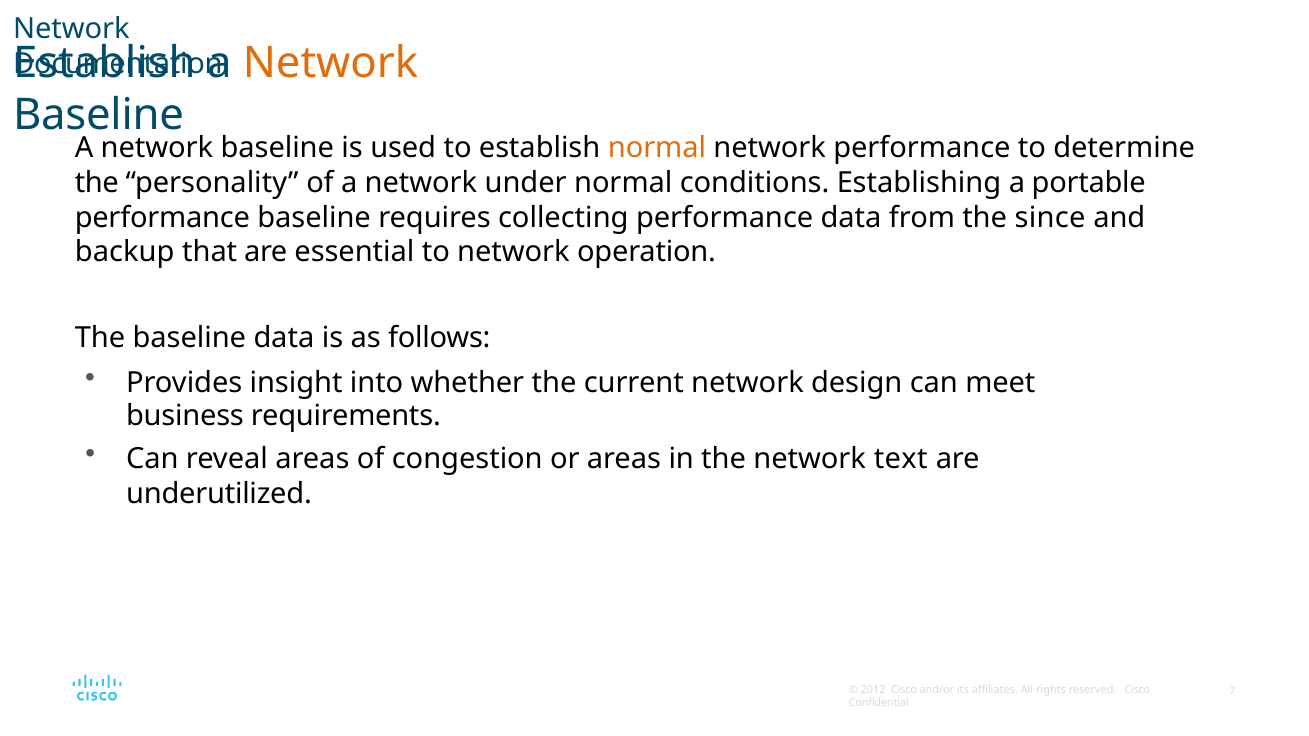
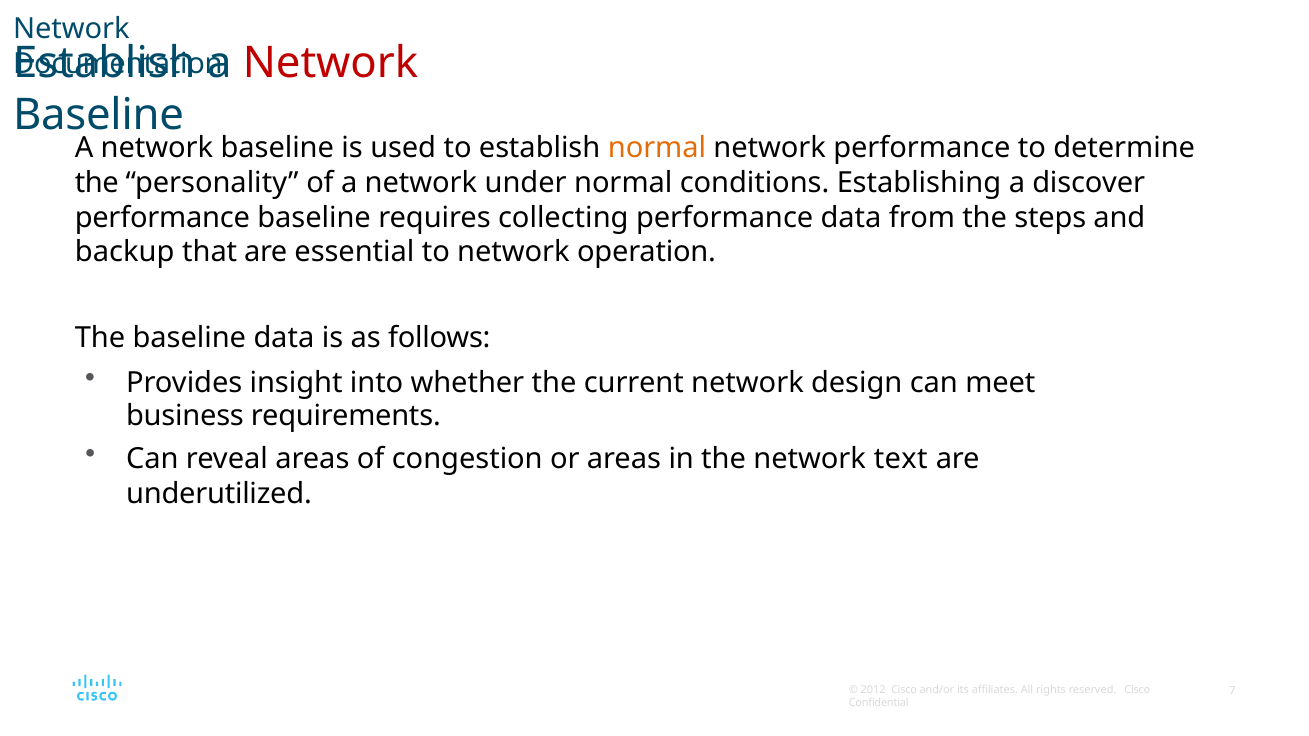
Network at (330, 63) colour: orange -> red
portable: portable -> discover
since: since -> steps
